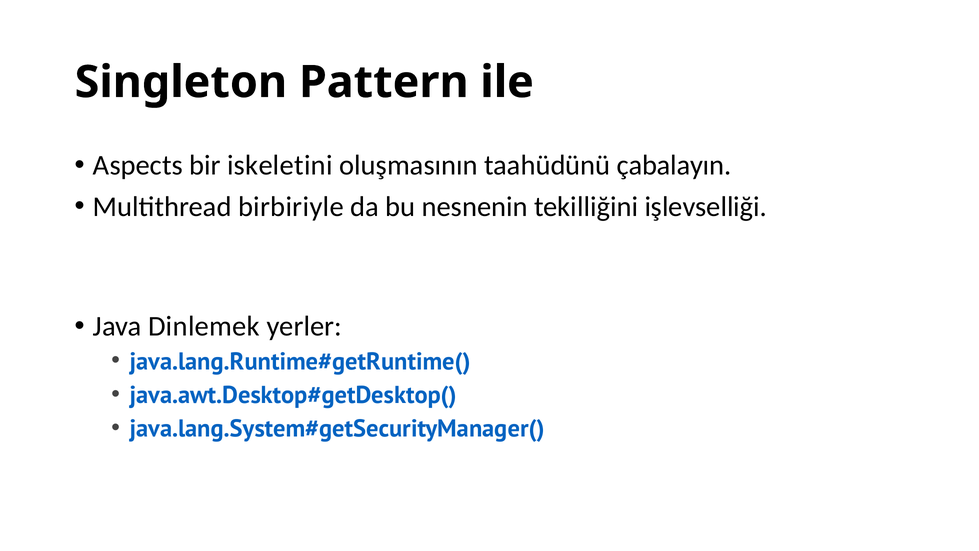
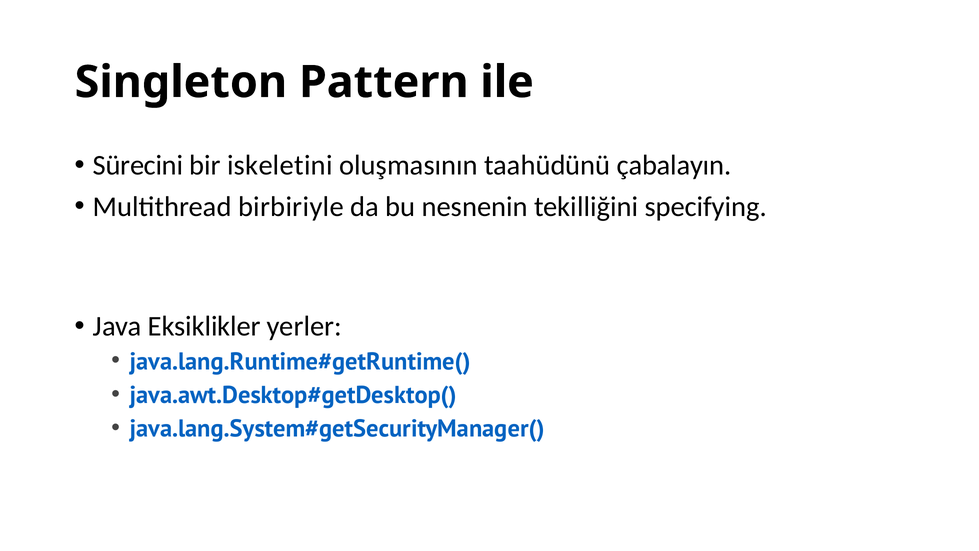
Aspects: Aspects -> Sürecini
işlevselliği: işlevselliği -> specifying
Dinlemek: Dinlemek -> Eksiklikler
